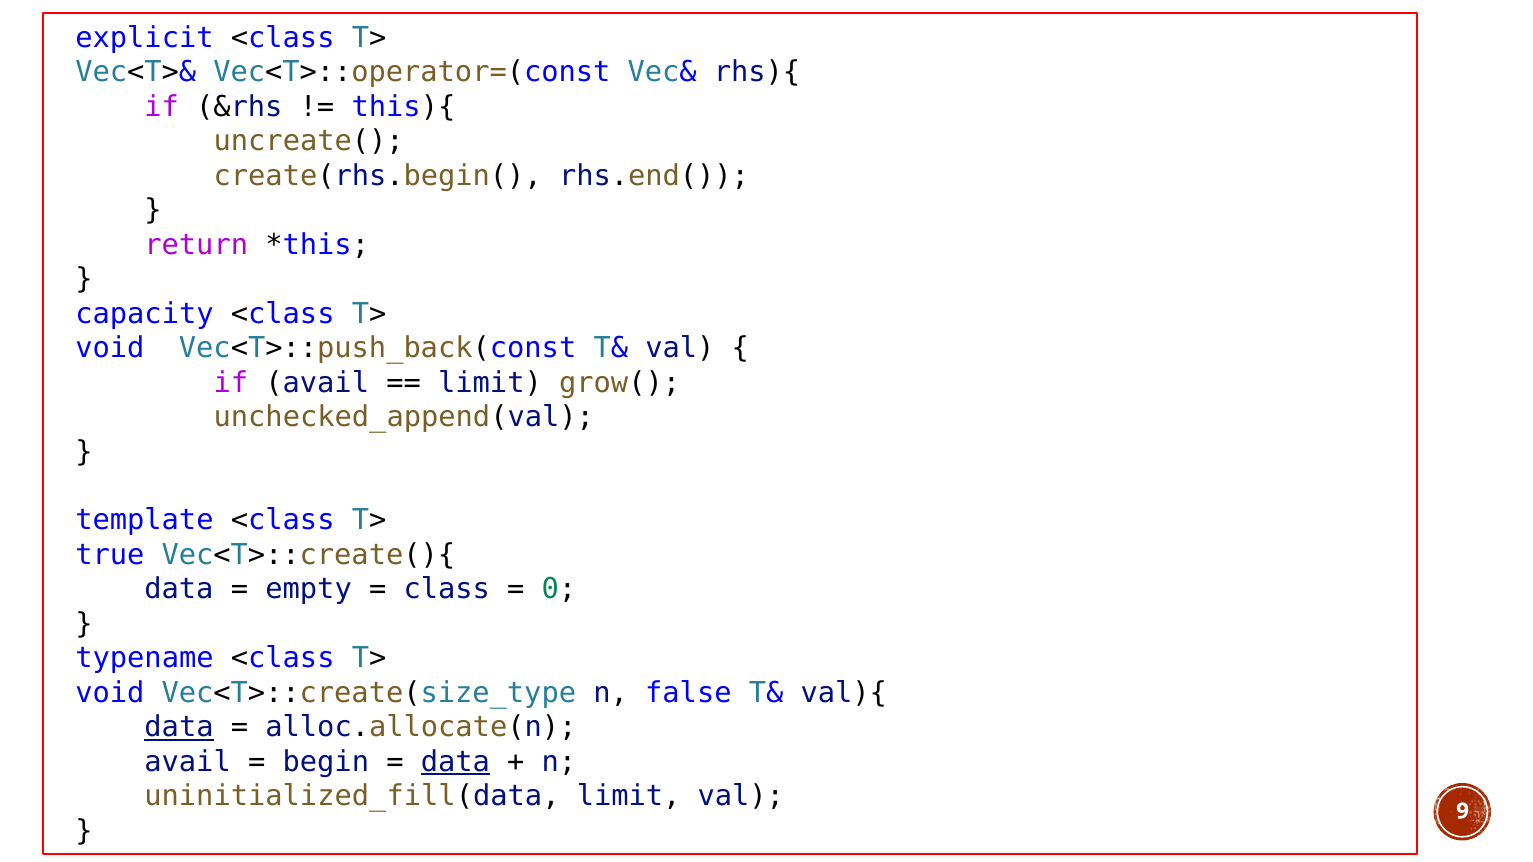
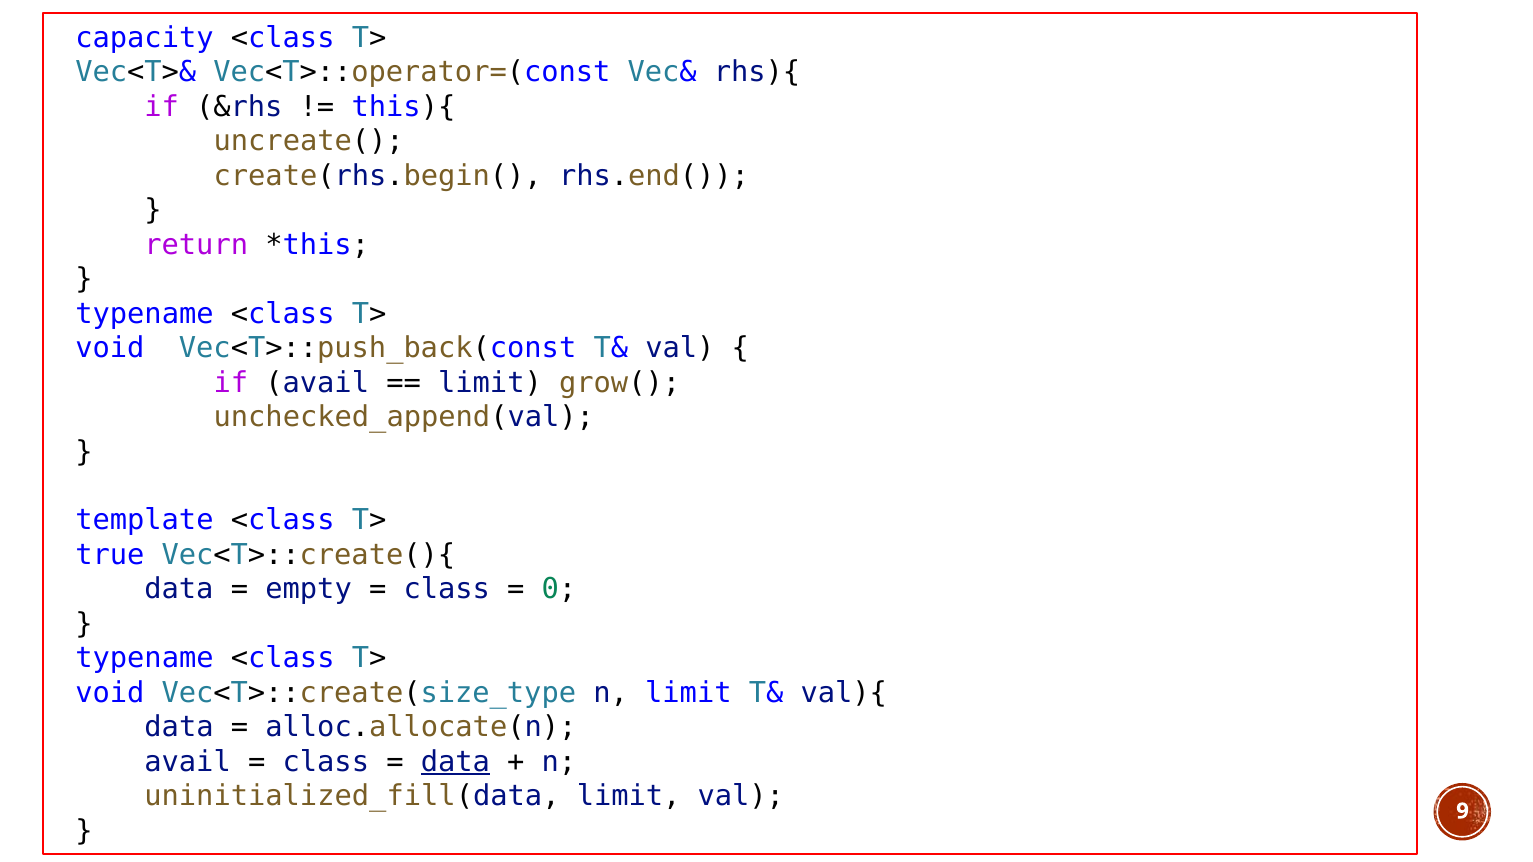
explicit: explicit -> capacity
capacity at (144, 314): capacity -> typename
n false: false -> limit
data at (179, 728) underline: present -> none
begin at (326, 762): begin -> class
